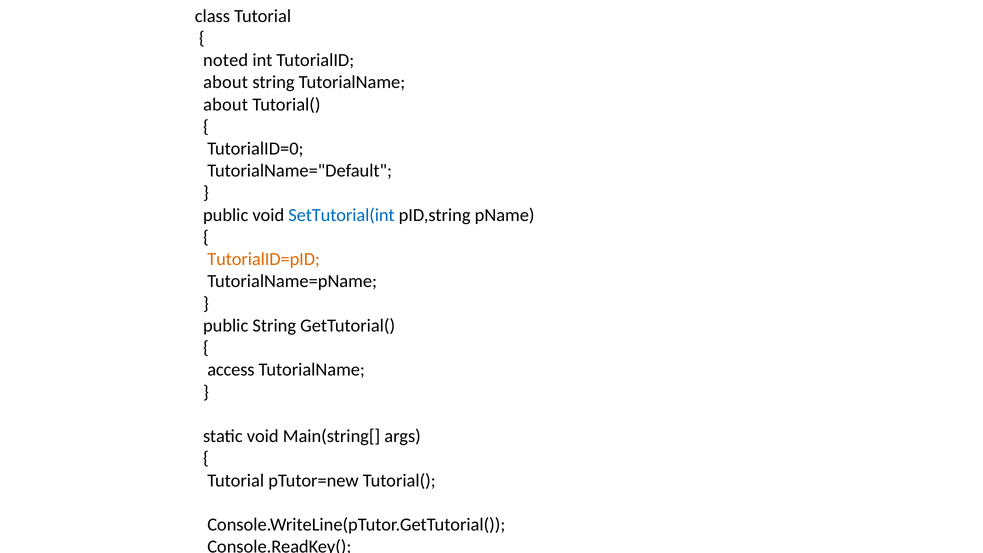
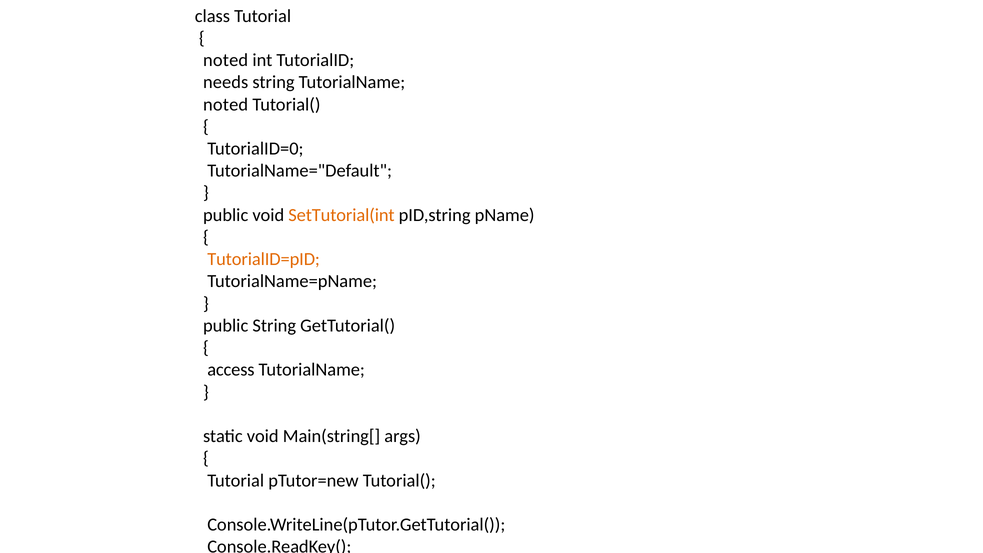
about at (226, 82): about -> needs
about at (226, 104): about -> noted
SetTutorial(int colour: blue -> orange
